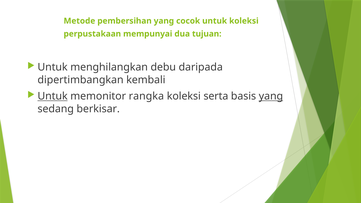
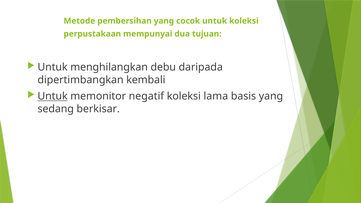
rangka: rangka -> negatif
serta: serta -> lama
yang at (271, 96) underline: present -> none
